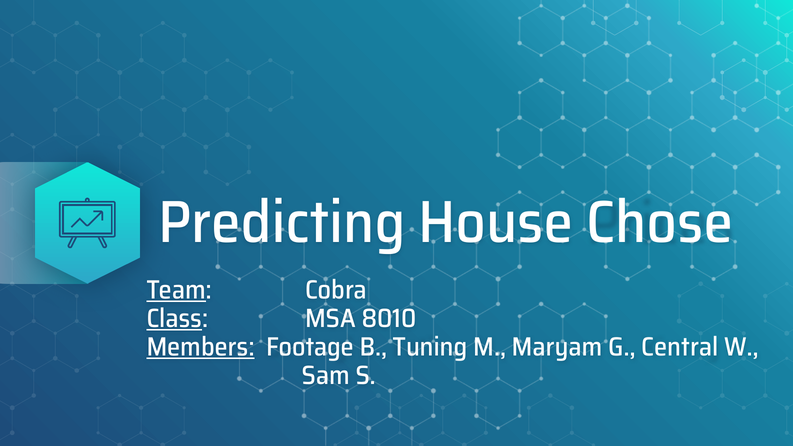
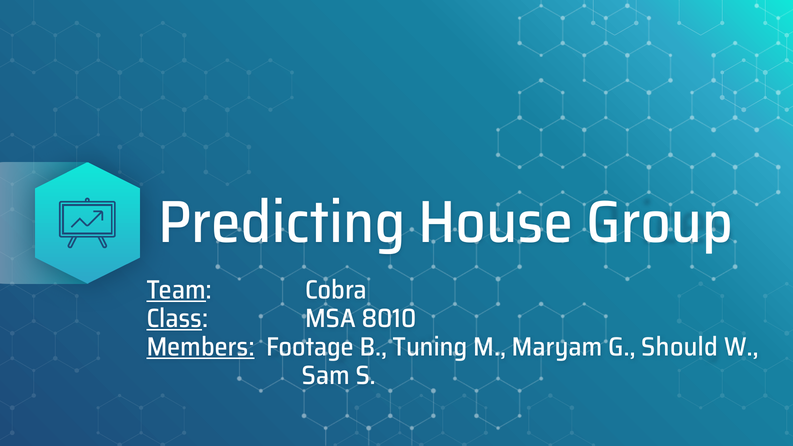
Chose: Chose -> Group
Central: Central -> Should
